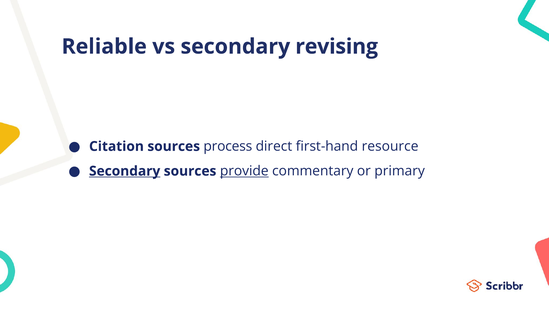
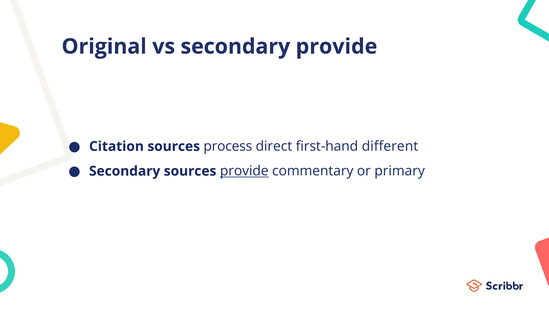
Reliable: Reliable -> Original
secondary revising: revising -> provide
resource: resource -> different
Secondary at (125, 171) underline: present -> none
